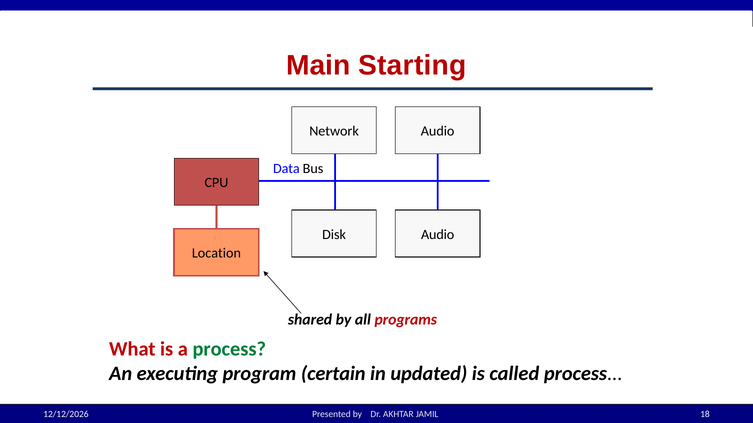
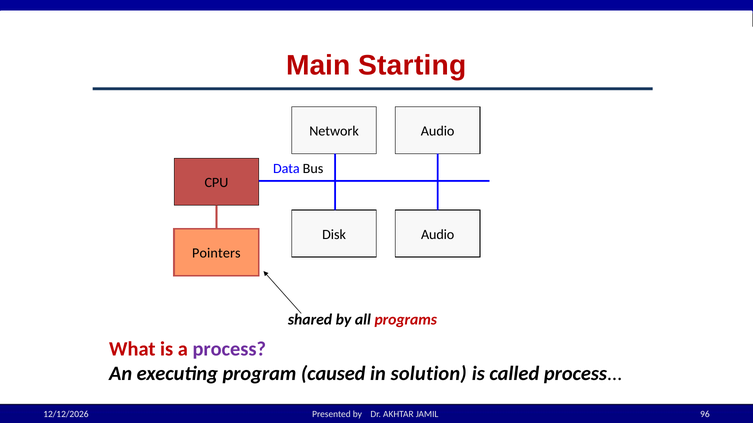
Location: Location -> Pointers
process colour: green -> purple
certain: certain -> caused
updated: updated -> solution
18: 18 -> 96
